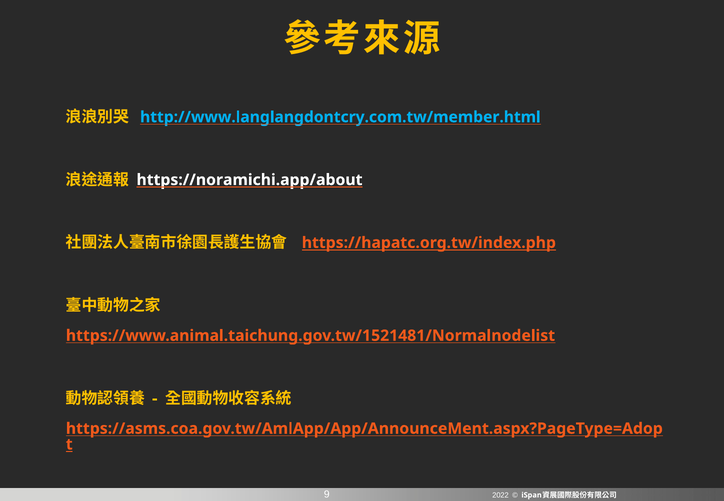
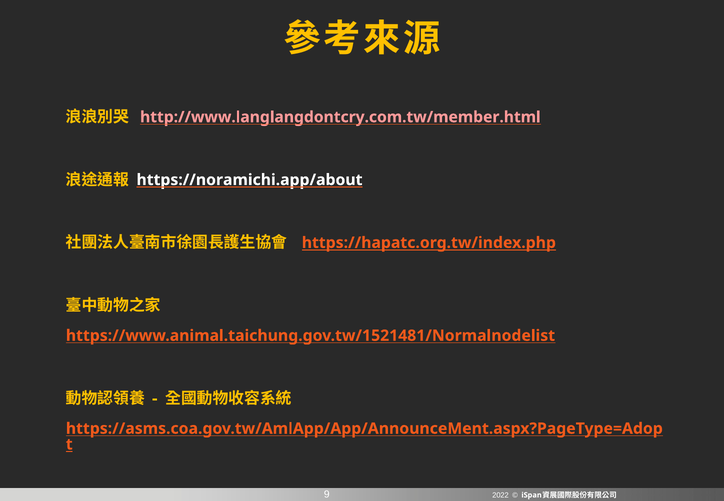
http://www.langlangdontcry.com.tw/member.html colour: light blue -> pink
